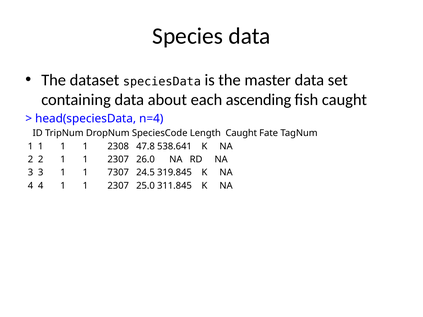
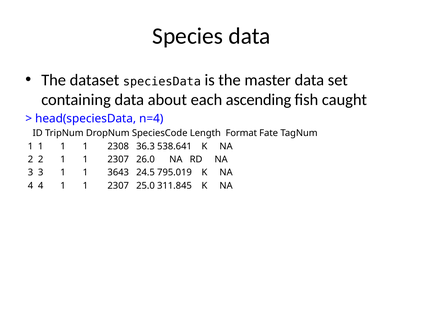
Length Caught: Caught -> Format
47.8: 47.8 -> 36.3
7307: 7307 -> 3643
319.845: 319.845 -> 795.019
